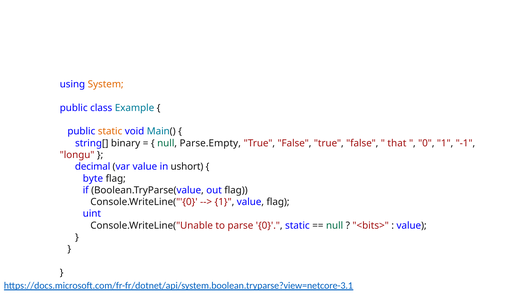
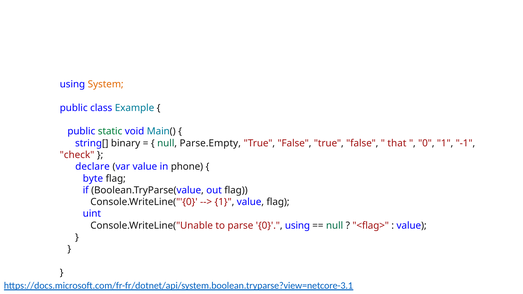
static at (110, 132) colour: orange -> green
longu: longu -> check
decimal: decimal -> declare
ushort: ushort -> phone
0 static: static -> using
<bits>: <bits> -> <flag>
